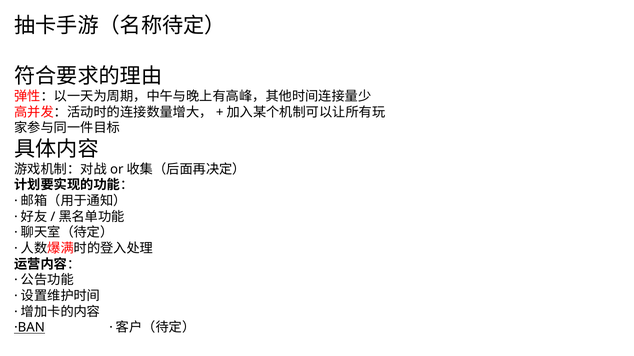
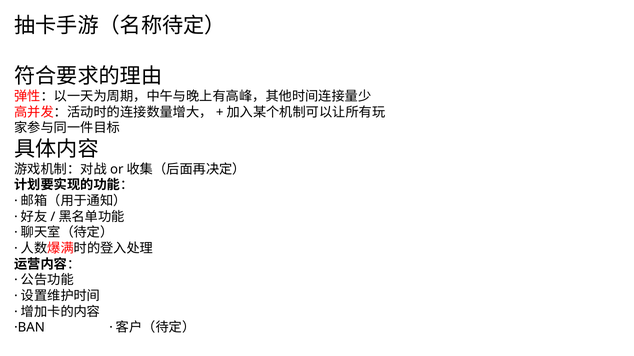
·BAN underline: present -> none
